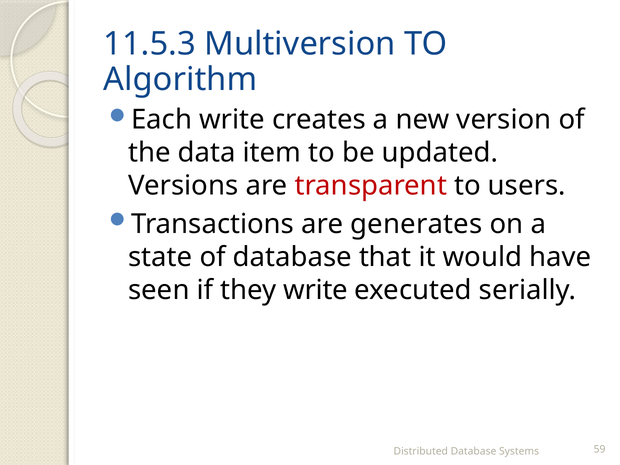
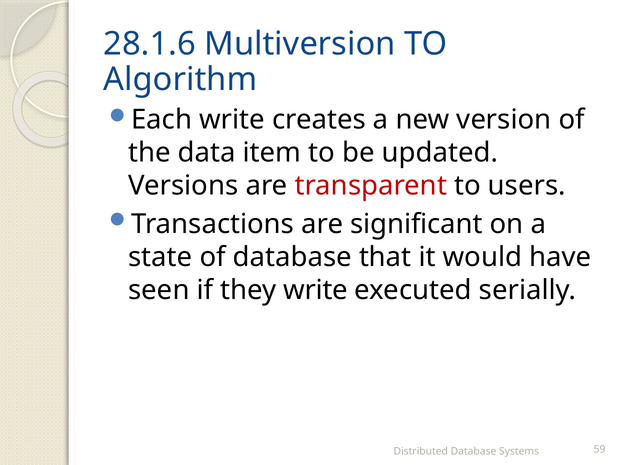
11.5.3: 11.5.3 -> 28.1.6
generates: generates -> significant
